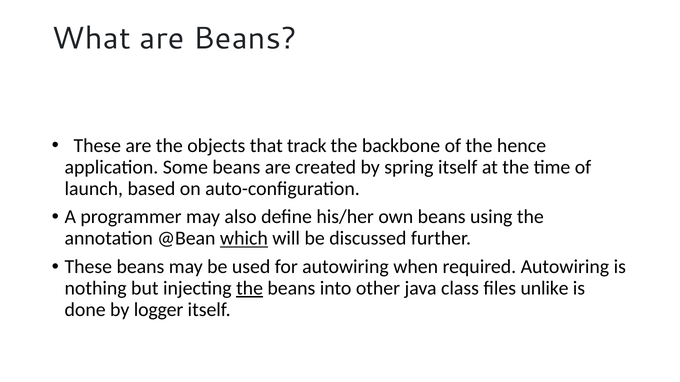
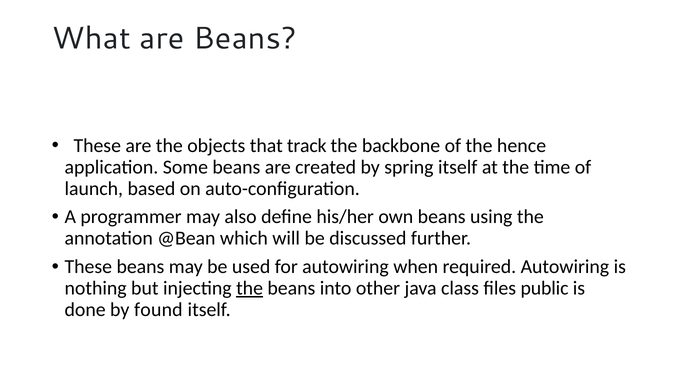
which underline: present -> none
unlike: unlike -> public
logger: logger -> found
